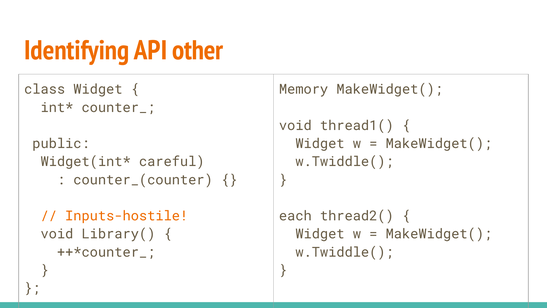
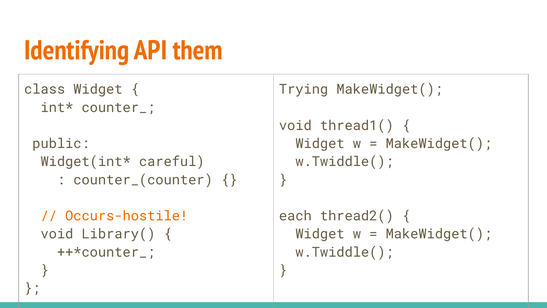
other: other -> them
Memory: Memory -> Trying
Inputs-hostile: Inputs-hostile -> Occurs-hostile
